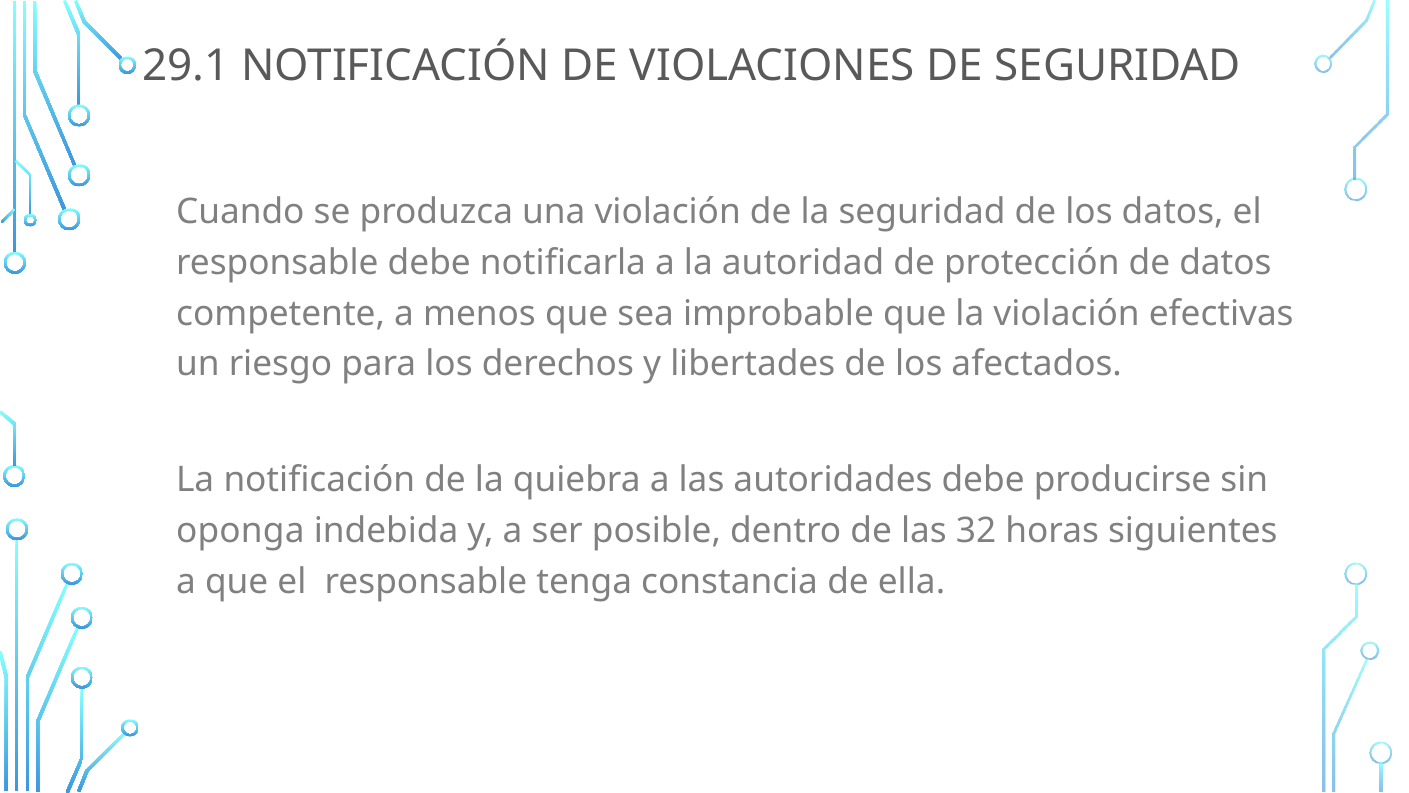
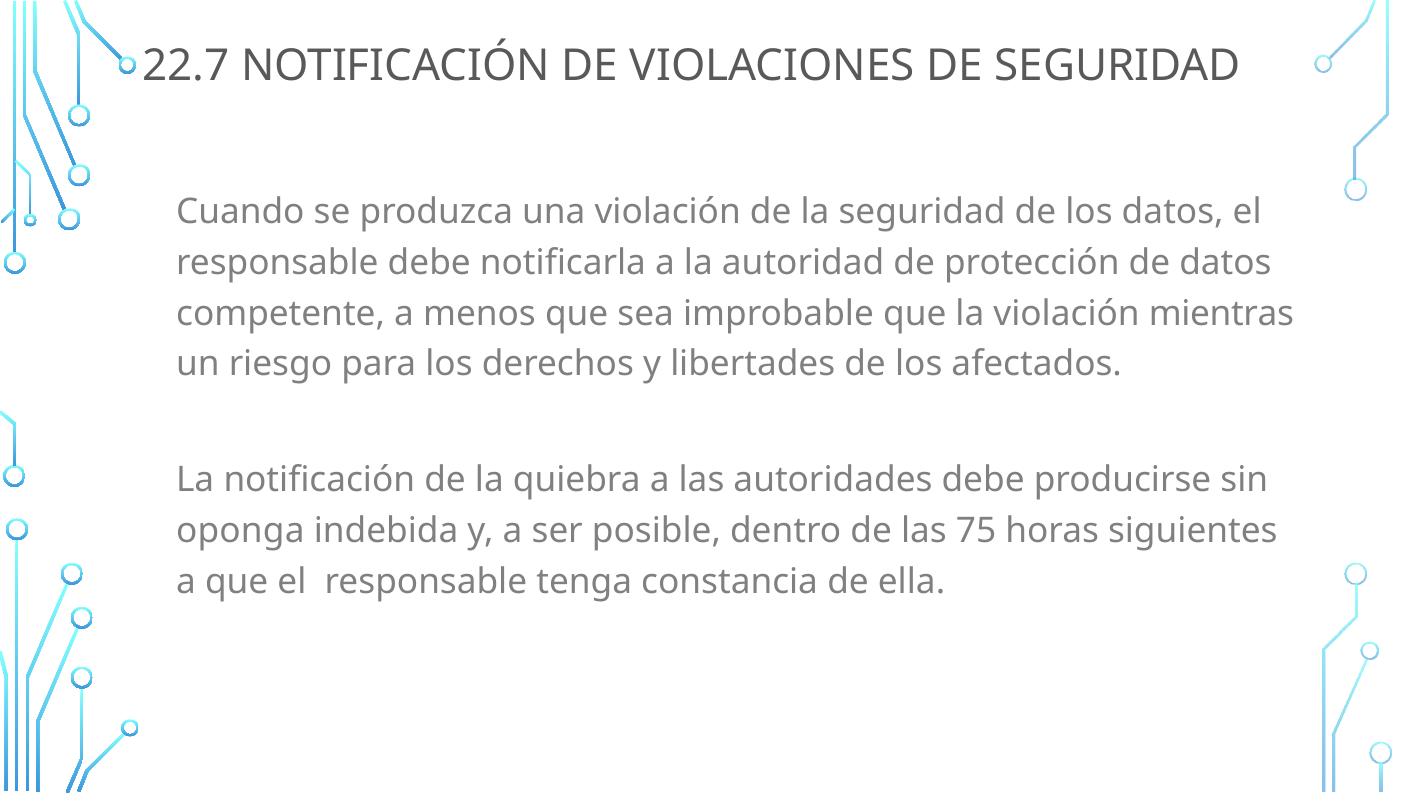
29.1: 29.1 -> 22.7
efectivas: efectivas -> mientras
32: 32 -> 75
